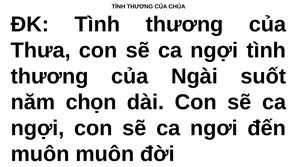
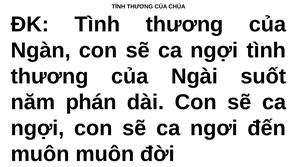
Thưa: Thưa -> Ngàn
chọn: chọn -> phán
